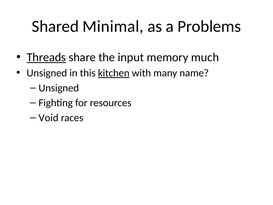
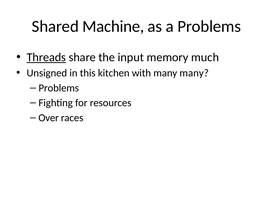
Minimal: Minimal -> Machine
kitchen underline: present -> none
many name: name -> many
Unsigned at (59, 88): Unsigned -> Problems
Void: Void -> Over
